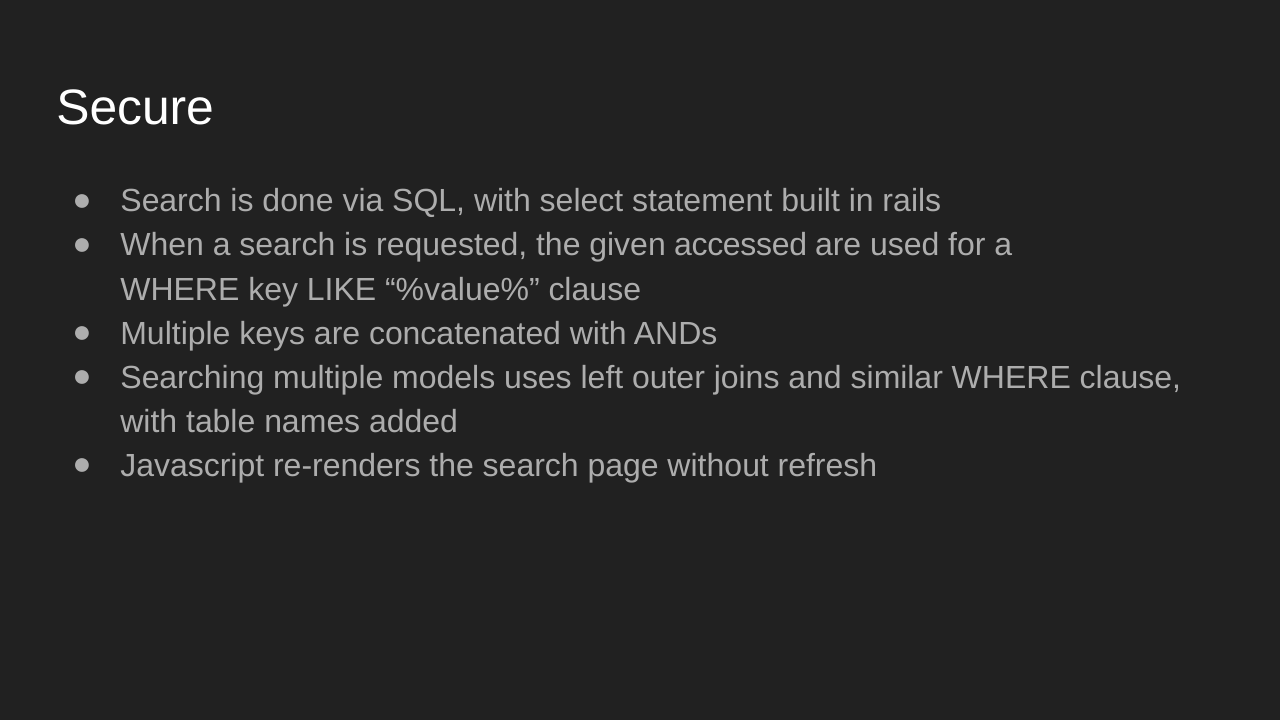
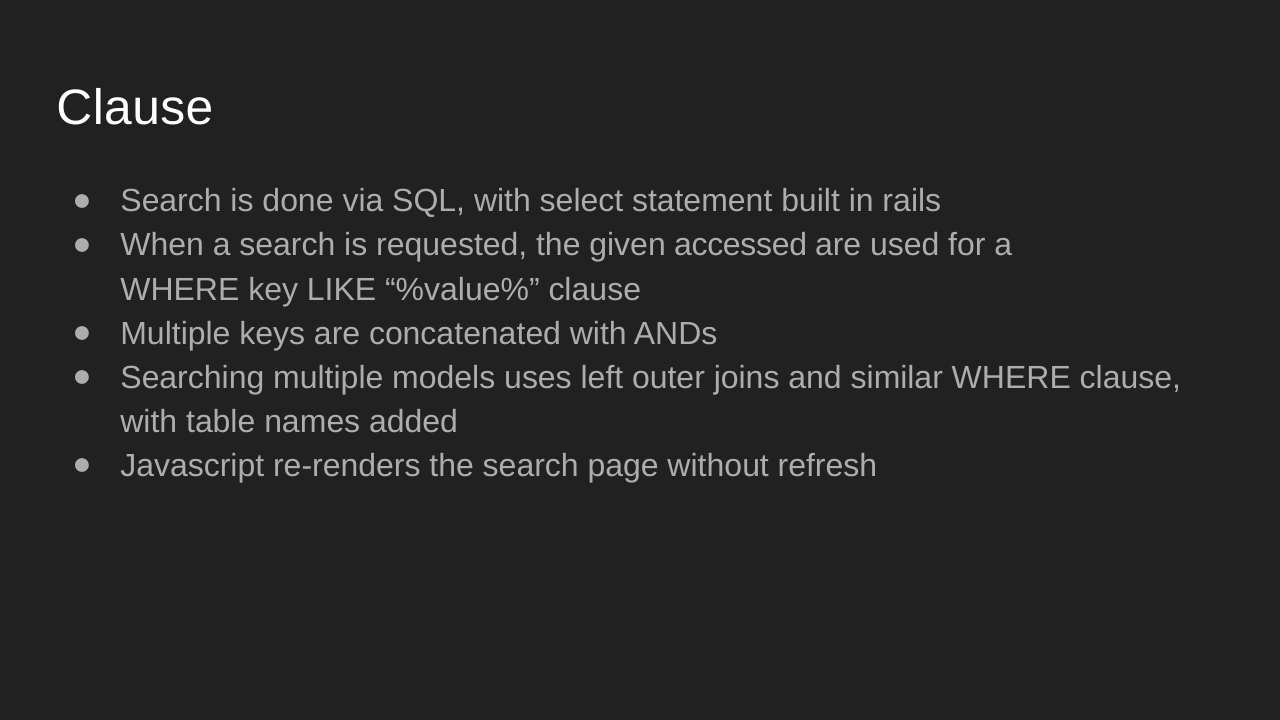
Secure at (135, 108): Secure -> Clause
